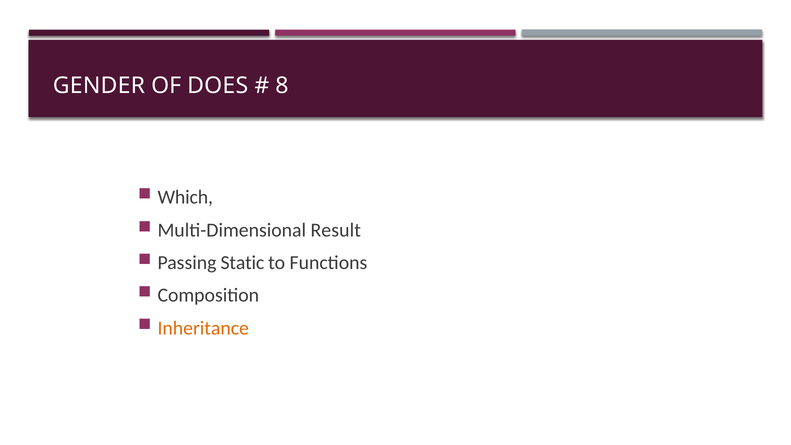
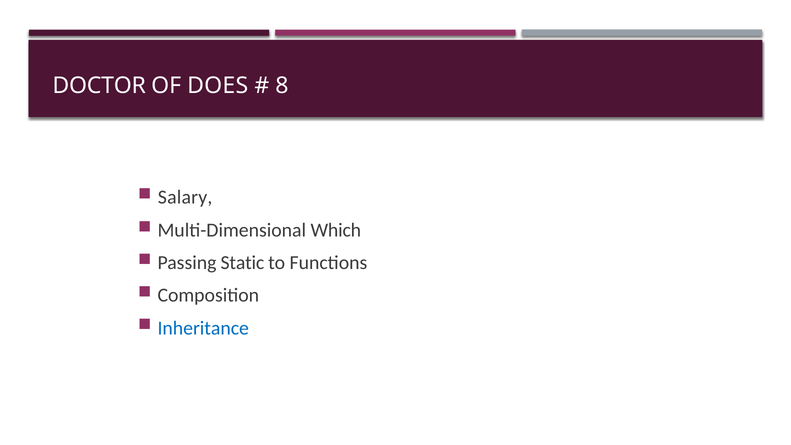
GENDER: GENDER -> DOCTOR
Which: Which -> Salary
Result: Result -> Which
Inheritance colour: orange -> blue
